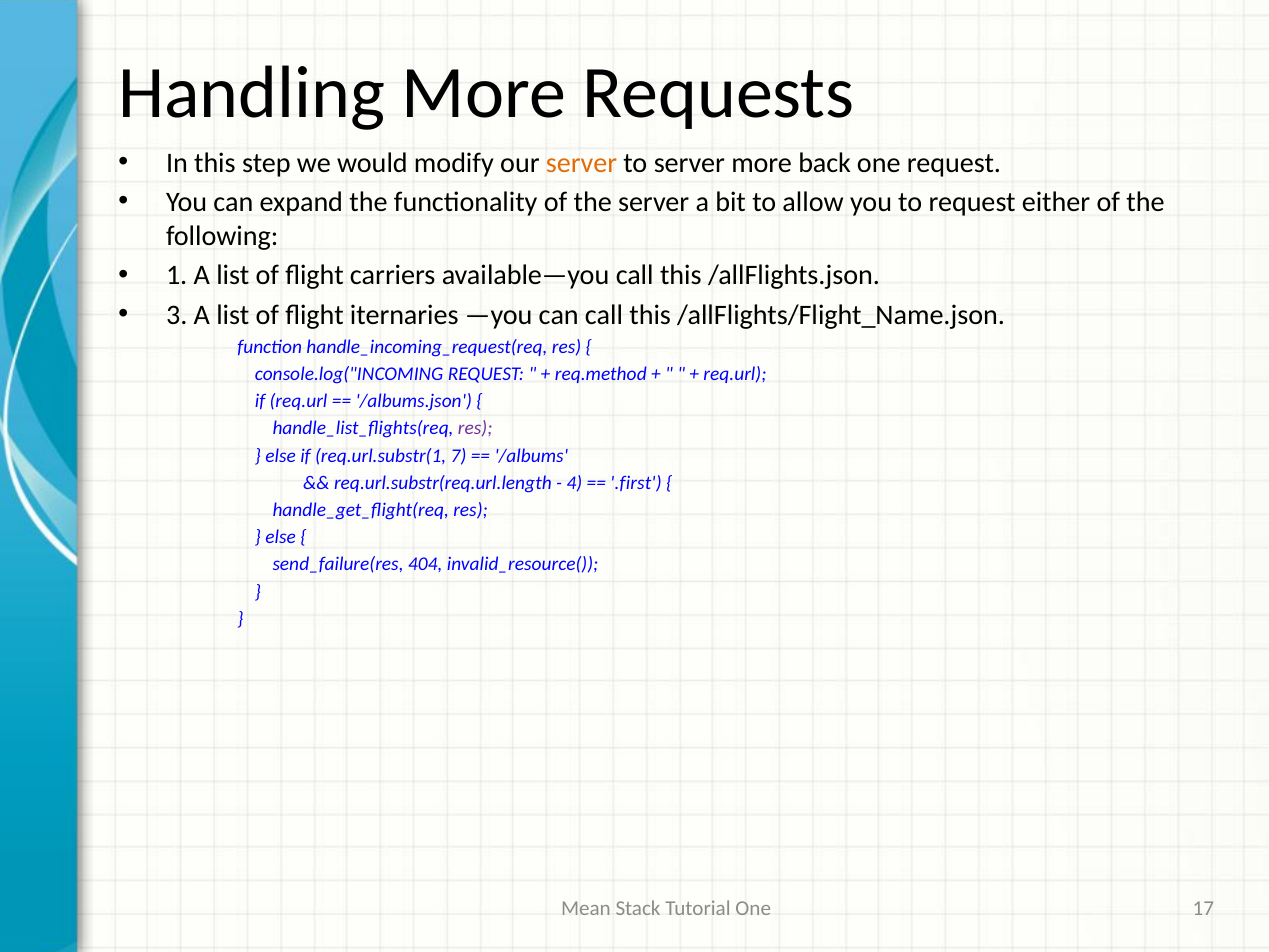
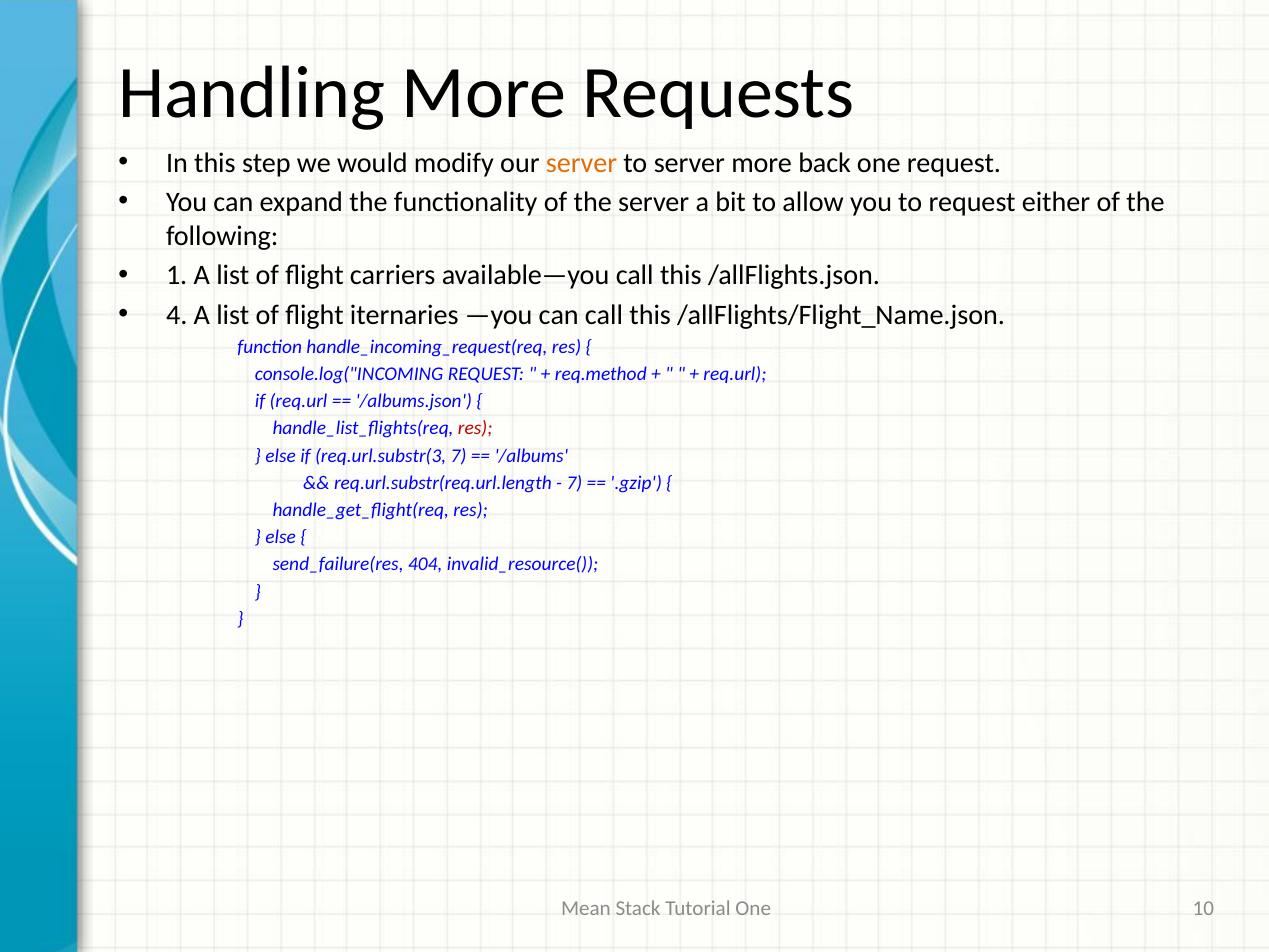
3: 3 -> 4
res at (475, 428) colour: purple -> red
req.url.substr(1: req.url.substr(1 -> req.url.substr(3
4 at (574, 483): 4 -> 7
.first: .first -> .gzip
17: 17 -> 10
